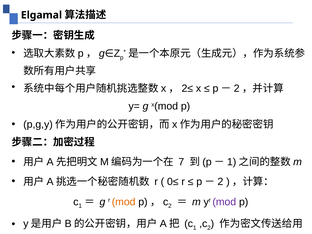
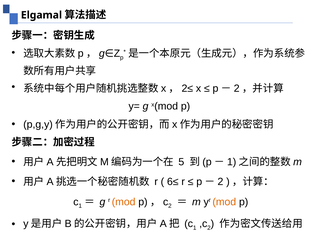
7: 7 -> 5
0≤: 0≤ -> 6≤
mod at (224, 202) colour: purple -> orange
